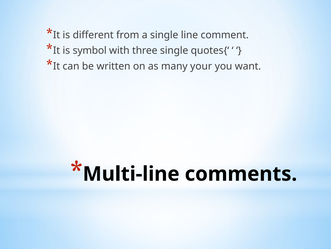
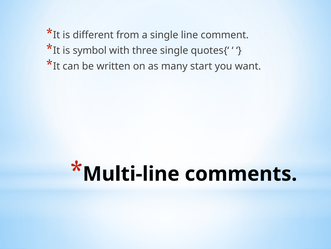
your: your -> start
